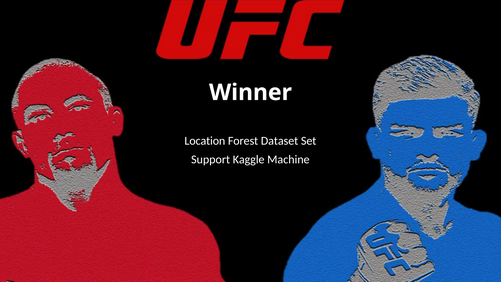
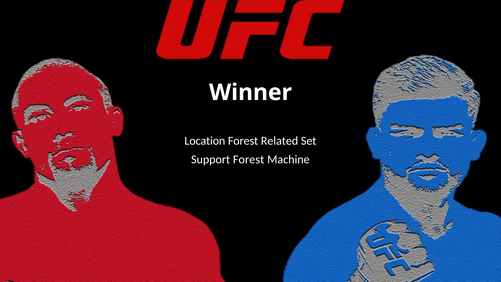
Dataset: Dataset -> Related
Support Kaggle: Kaggle -> Forest
